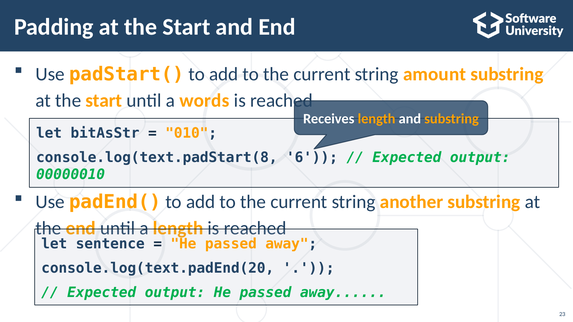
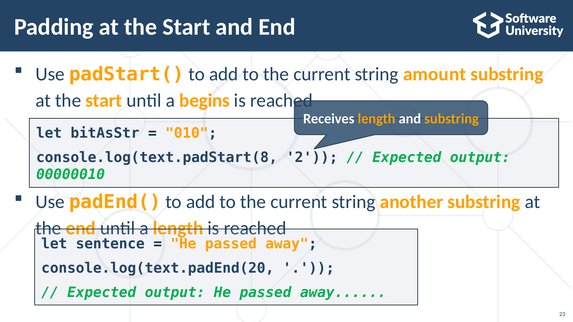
words: words -> begins
6: 6 -> 2
